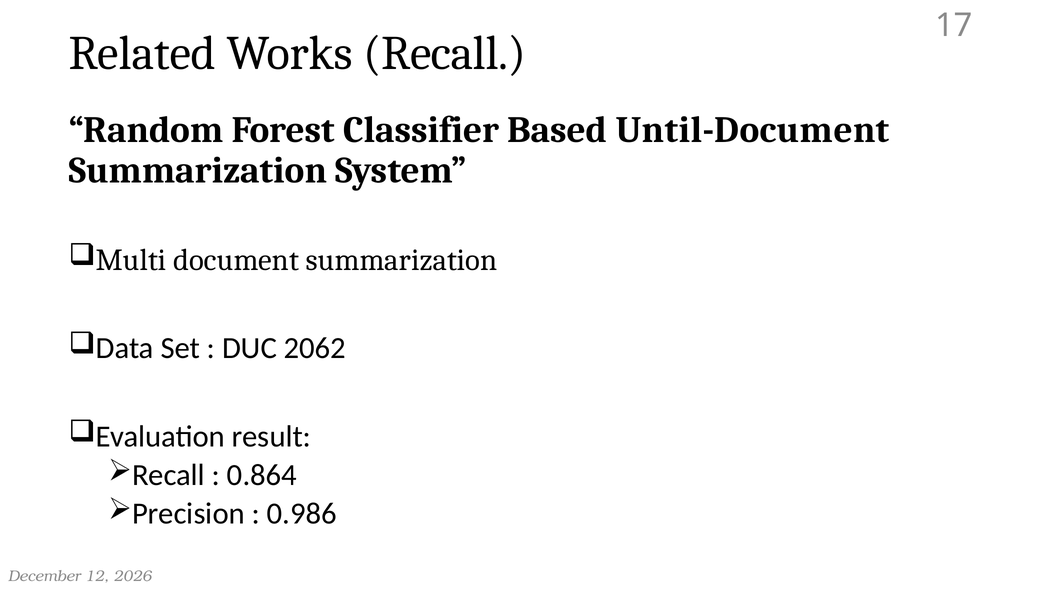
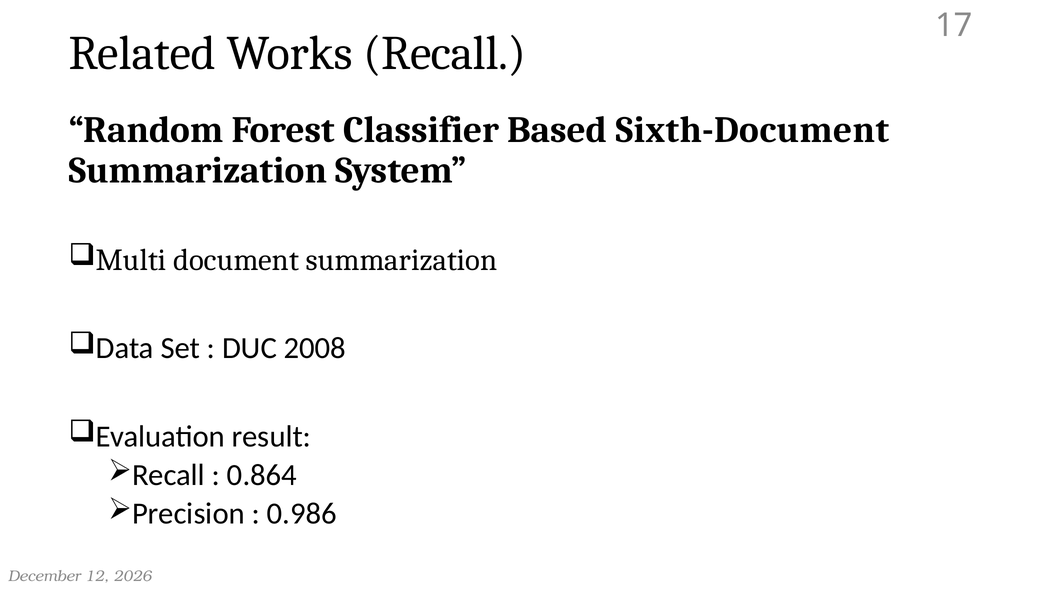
Until-Document: Until-Document -> Sixth-Document
2062: 2062 -> 2008
